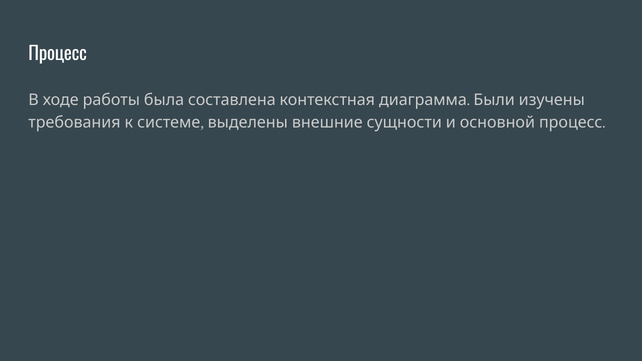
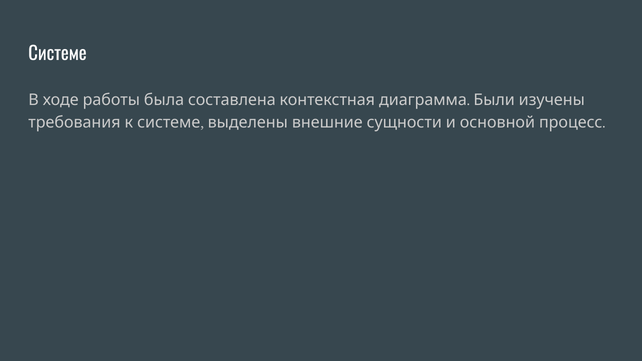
Процесс at (58, 54): Процесс -> Системе
